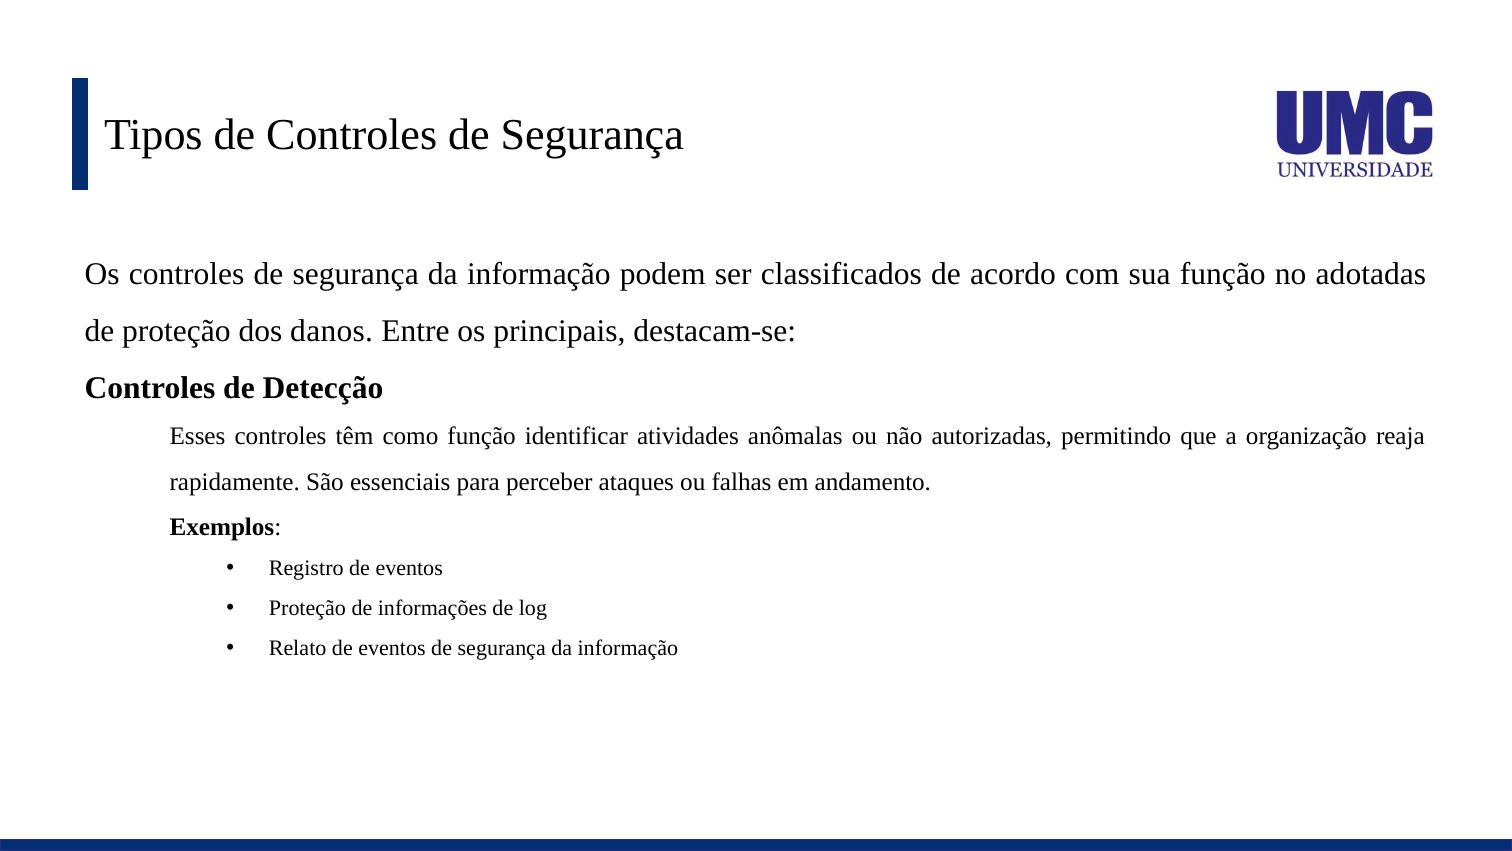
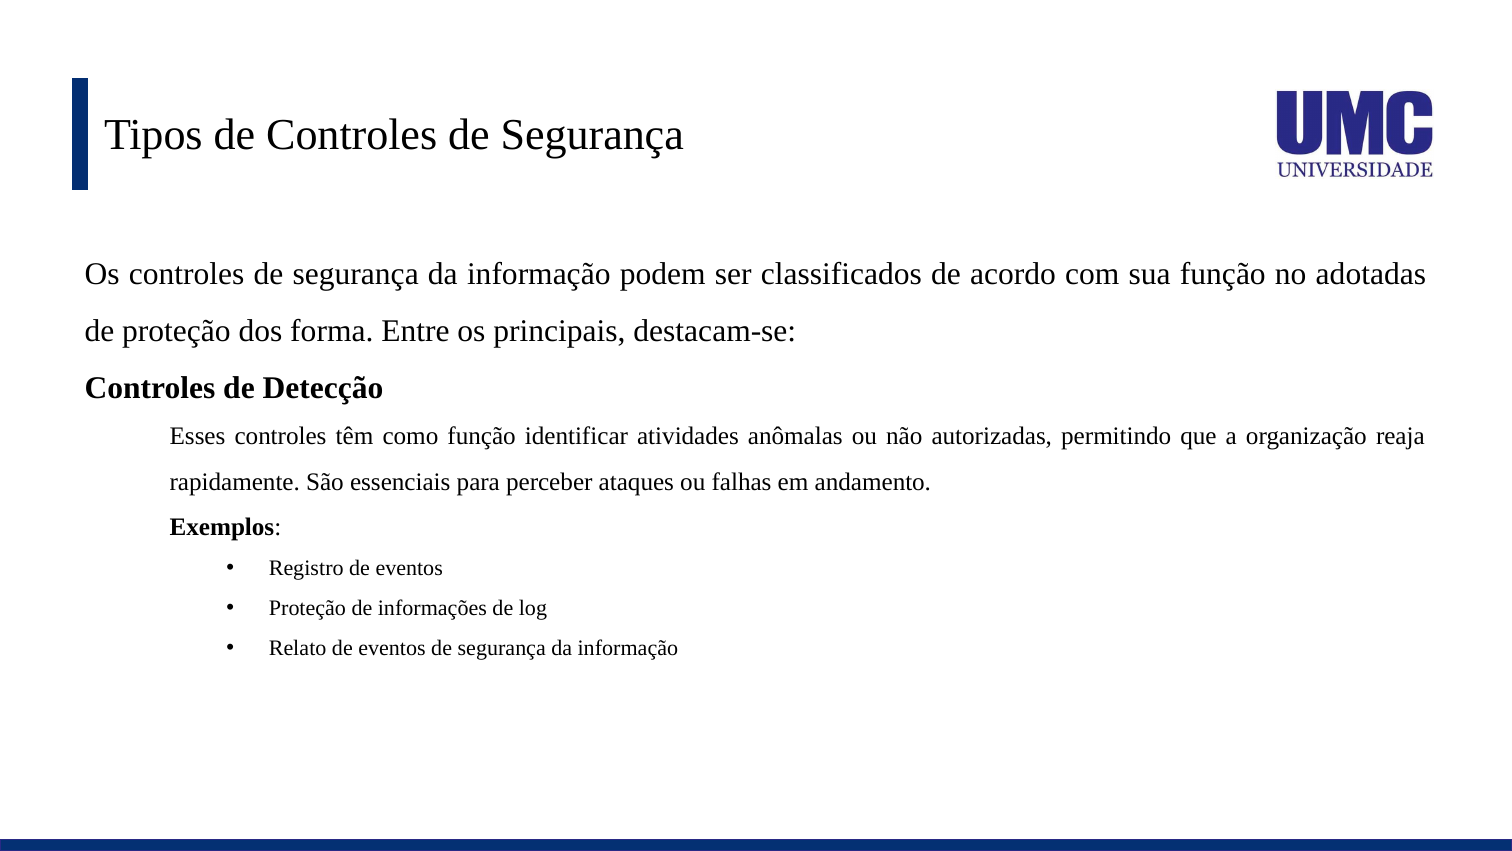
danos: danos -> forma
